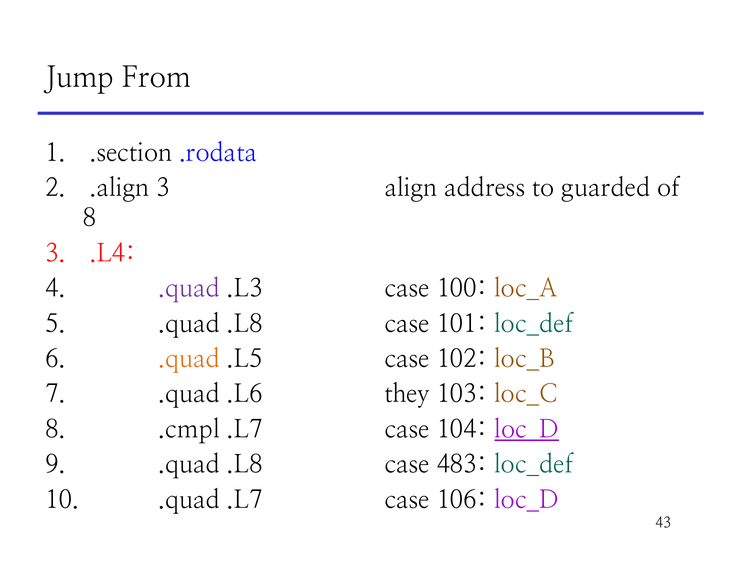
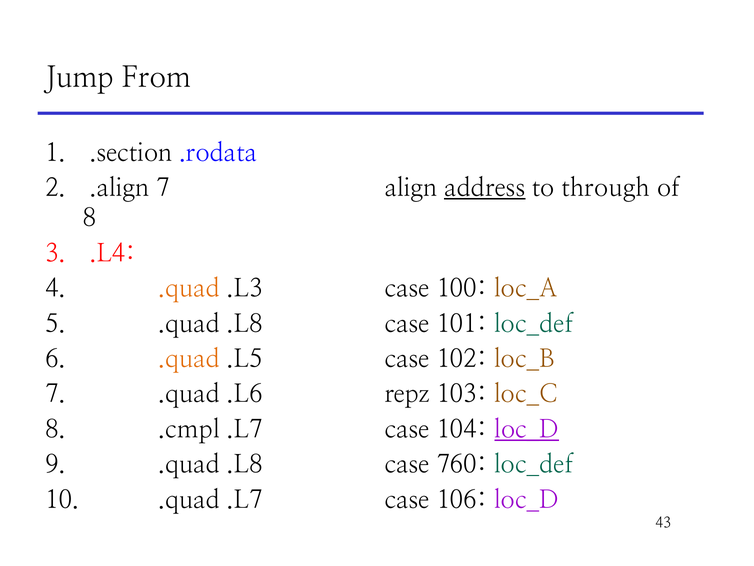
.align 3: 3 -> 7
address underline: none -> present
guarded: guarded -> through
.quad at (189, 288) colour: purple -> orange
they: they -> repz
483: 483 -> 760
